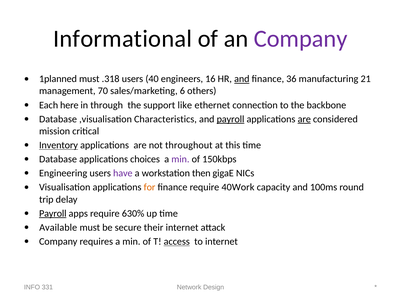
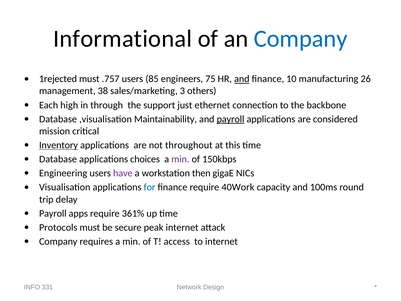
Company at (301, 39) colour: purple -> blue
1planned: 1planned -> 1rejected
.318: .318 -> .757
40: 40 -> 85
16: 16 -> 75
36: 36 -> 10
21: 21 -> 26
70: 70 -> 38
6: 6 -> 3
here: here -> high
like: like -> just
Characteristics: Characteristics -> Maintainability
are at (304, 119) underline: present -> none
for colour: orange -> blue
Payroll at (53, 213) underline: present -> none
630%: 630% -> 361%
Available: Available -> Protocols
their: their -> peak
access underline: present -> none
